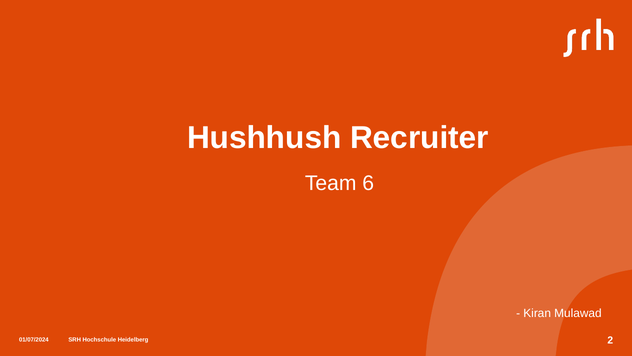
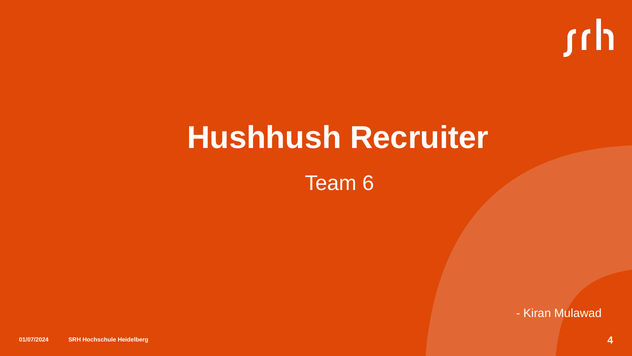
2: 2 -> 4
